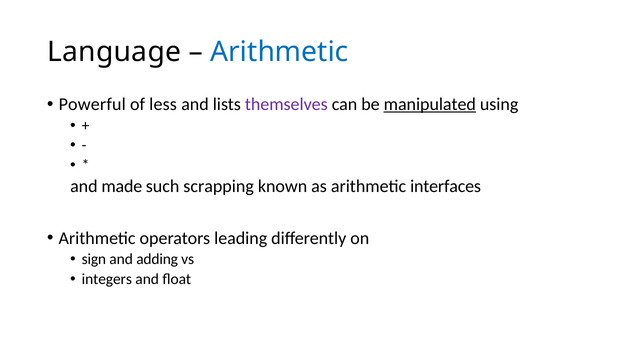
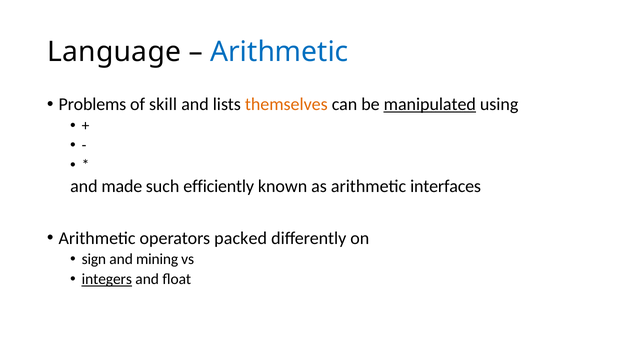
Powerful: Powerful -> Problems
less: less -> skill
themselves colour: purple -> orange
scrapping: scrapping -> efficiently
leading: leading -> packed
adding: adding -> mining
integers underline: none -> present
